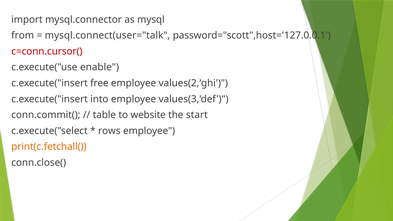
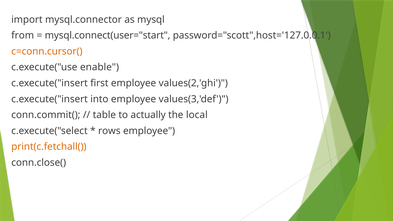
mysql.connect(user="talk: mysql.connect(user="talk -> mysql.connect(user="start
c=conn.cursor( colour: red -> orange
free: free -> first
website: website -> actually
start: start -> local
